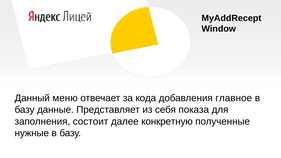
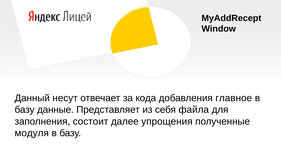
меню: меню -> несут
показа: показа -> файла
конкретную: конкретную -> упрощения
нужные: нужные -> модуля
